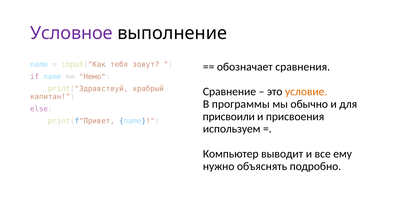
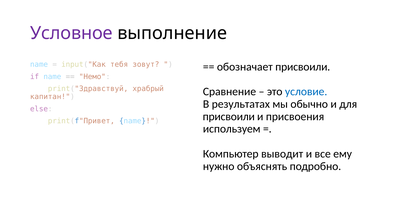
обозначает сравнения: сравнения -> присвоили
условие colour: orange -> blue
программы: программы -> результатах
